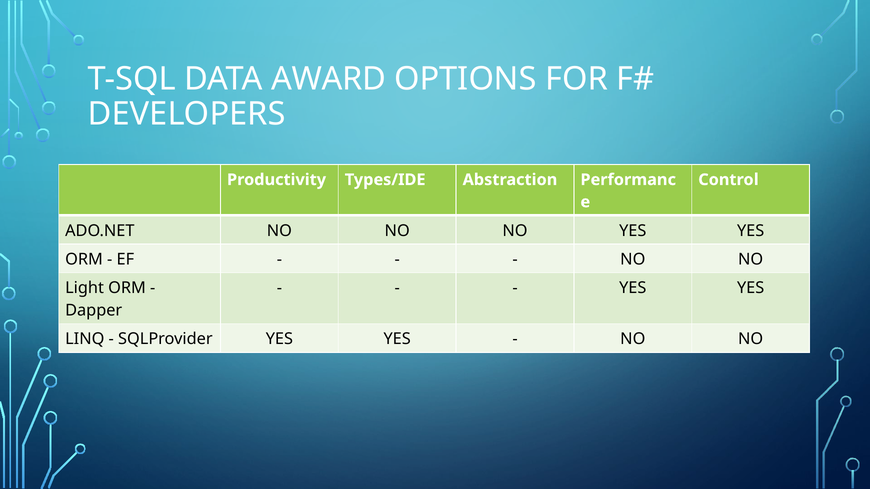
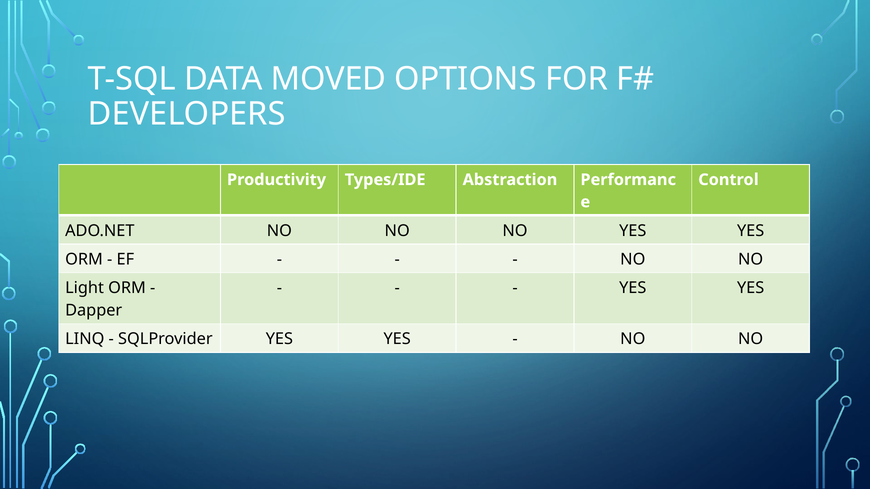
AWARD: AWARD -> MOVED
